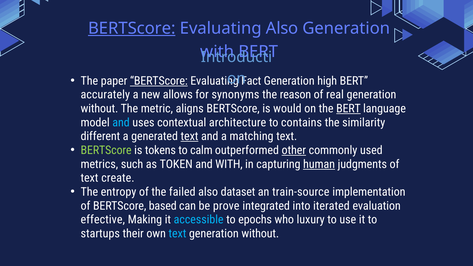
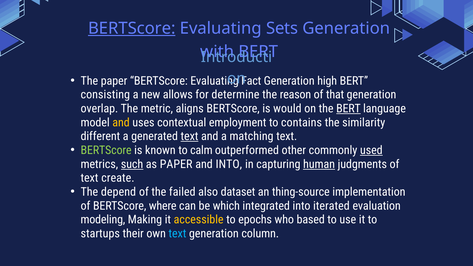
Evaluating Also: Also -> Sets
BERTScore at (159, 81) underline: present -> none
accurately: accurately -> consisting
synonyms: synonyms -> determine
real: real -> that
without at (99, 109): without -> overlap
and at (121, 122) colour: light blue -> yellow
architecture: architecture -> employment
tokens: tokens -> known
other underline: present -> none
used underline: none -> present
such underline: none -> present
as TOKEN: TOKEN -> PAPER
and WITH: WITH -> INTO
entropy: entropy -> depend
train-source: train-source -> thing-source
based: based -> where
prove: prove -> which
effective: effective -> modeling
accessible colour: light blue -> yellow
luxury: luxury -> based
without at (260, 234): without -> column
